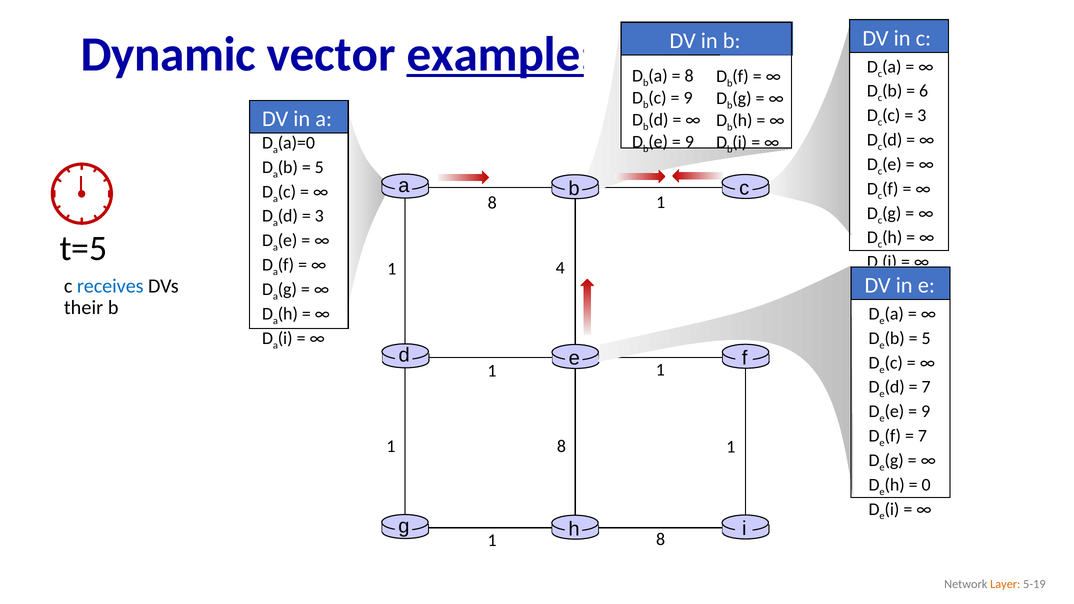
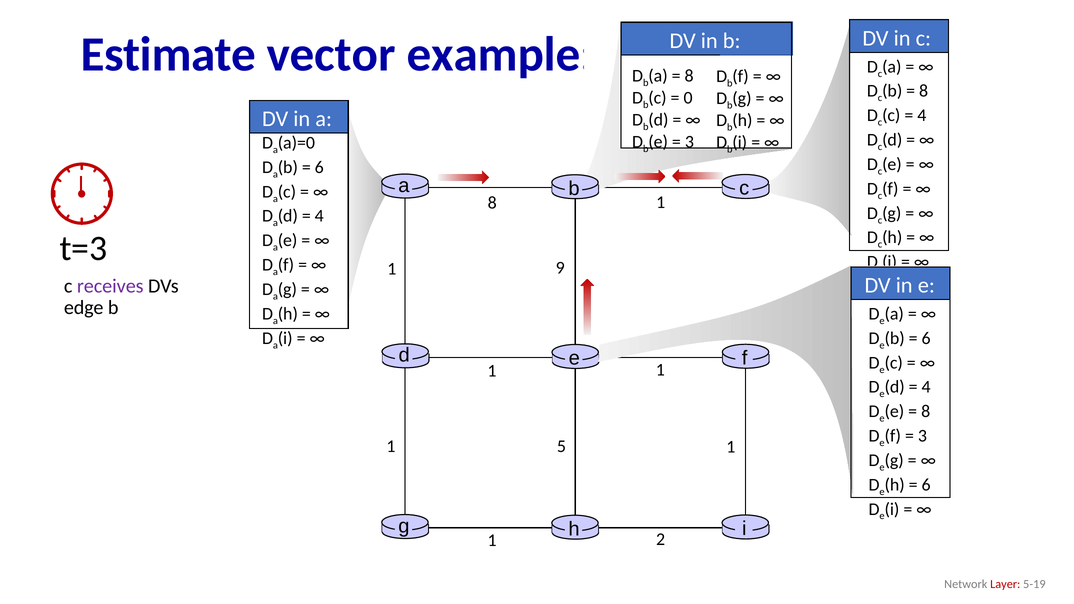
Dynamic: Dynamic -> Estimate
example underline: present -> none
6 at (924, 91): 6 -> 8
9 at (688, 98): 9 -> 0
3 at (922, 116): 3 -> 4
9 at (689, 142): 9 -> 3
5 at (319, 167): 5 -> 6
3 at (319, 216): 3 -> 4
t=5: t=5 -> t=3
4: 4 -> 9
receives colour: blue -> purple
their: their -> edge
5 at (926, 338): 5 -> 6
7 at (926, 387): 7 -> 4
9 at (926, 412): 9 -> 8
7 at (922, 436): 7 -> 3
8 at (561, 447): 8 -> 5
0 at (926, 485): 0 -> 6
8 at (661, 540): 8 -> 2
Layer colour: orange -> red
